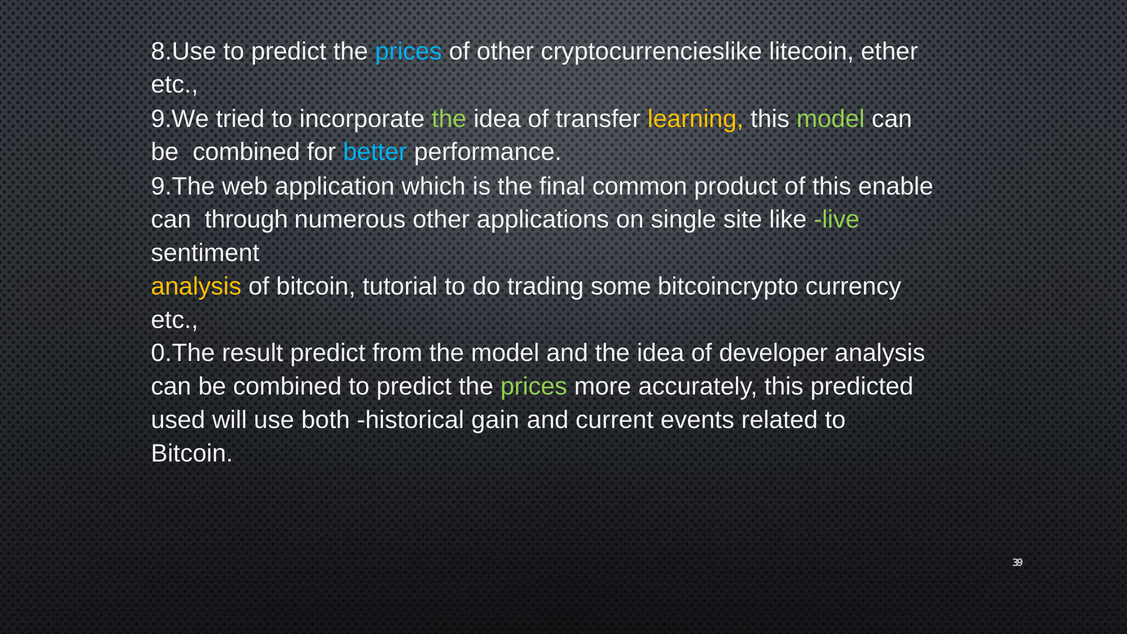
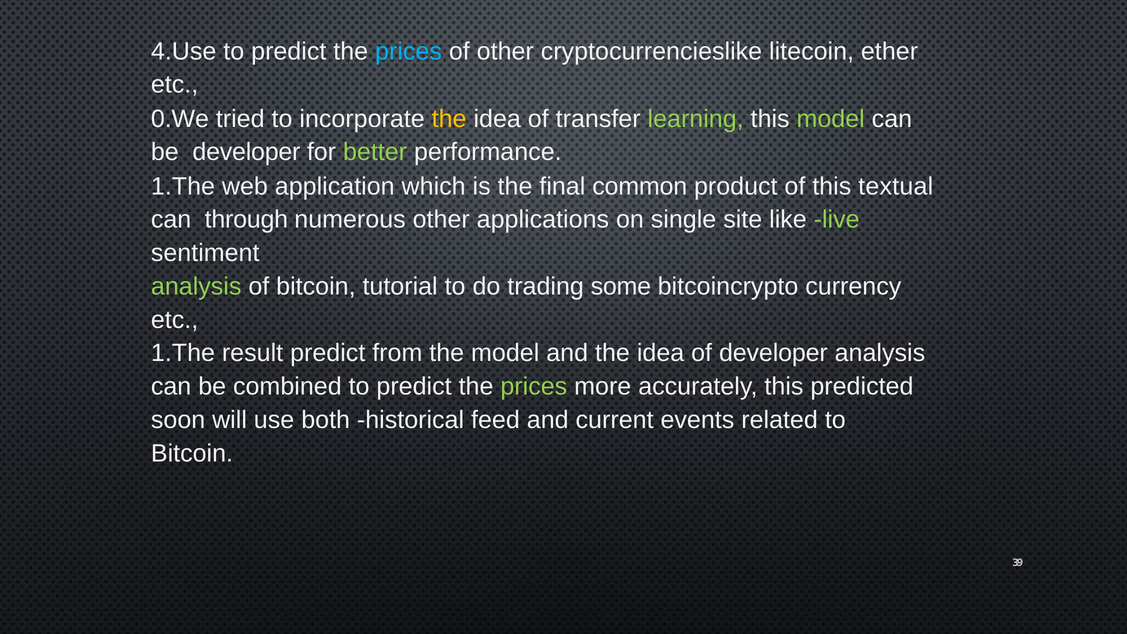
8.Use: 8.Use -> 4.Use
9.We: 9.We -> 0.We
the at (449, 119) colour: light green -> yellow
learning colour: yellow -> light green
combined at (246, 152): combined -> developer
better colour: light blue -> light green
9.The at (183, 186): 9.The -> 1.The
enable: enable -> textual
analysis at (196, 286) colour: yellow -> light green
0.The at (183, 353): 0.The -> 1.The
used: used -> soon
gain: gain -> feed
